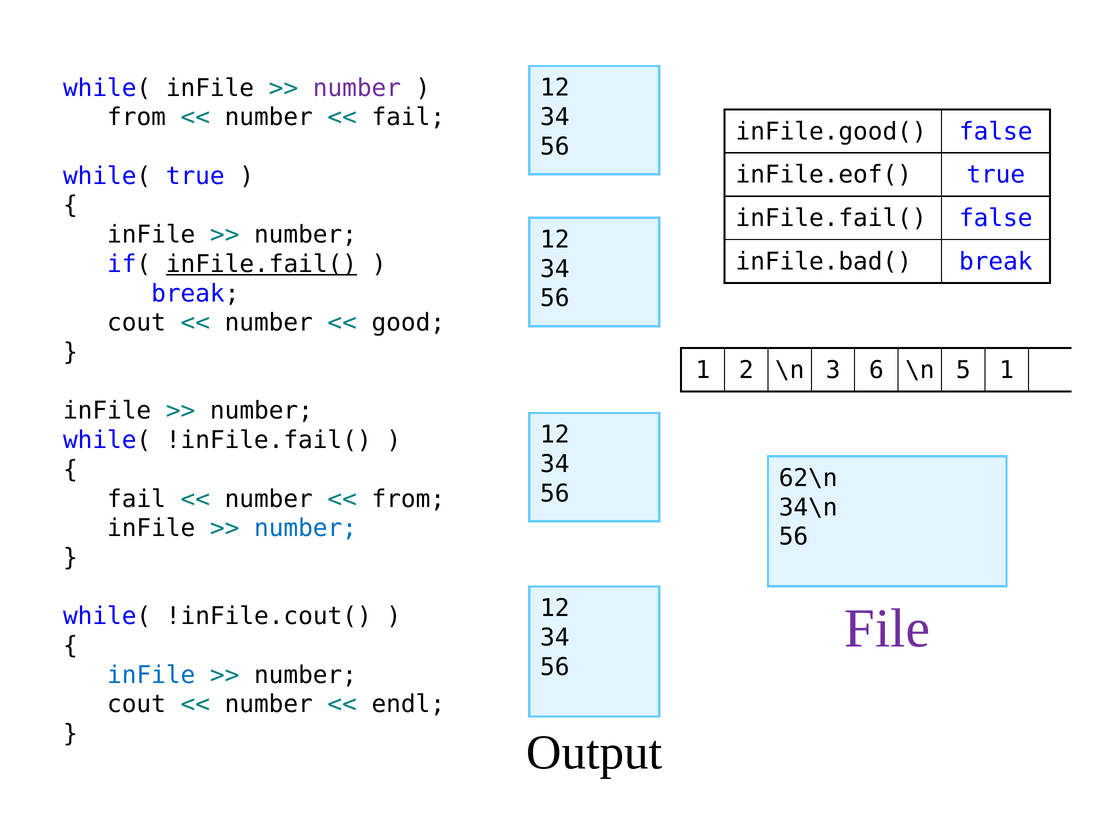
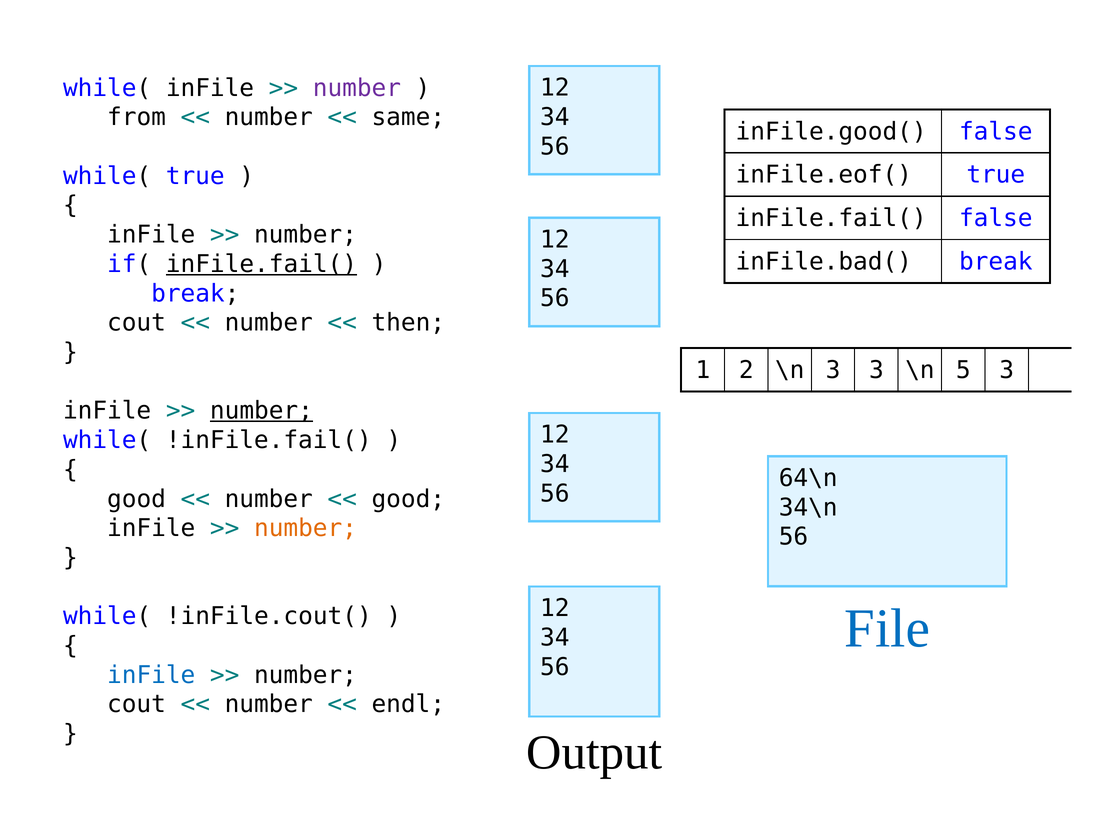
fail at (408, 117): fail -> same
good: good -> then
3 6: 6 -> 3
5 1: 1 -> 3
number at (261, 411) underline: none -> present
62\n: 62\n -> 64\n
fail at (137, 499): fail -> good
from at (408, 499): from -> good
number at (306, 529) colour: blue -> orange
File colour: purple -> blue
